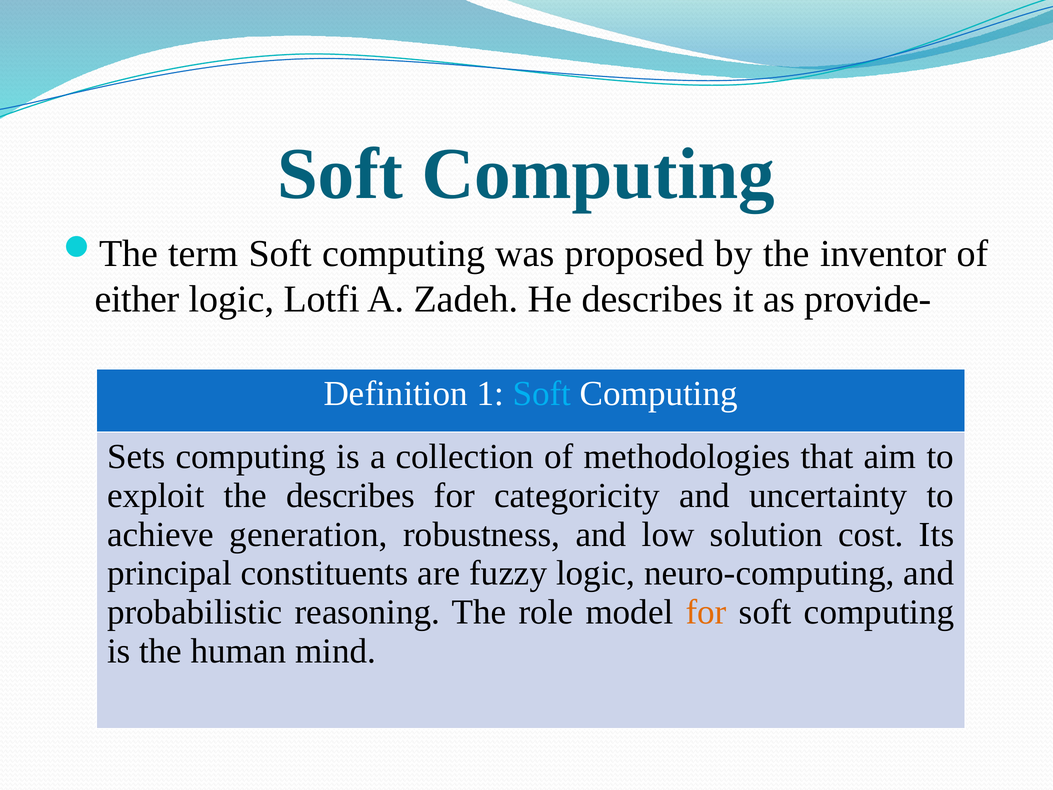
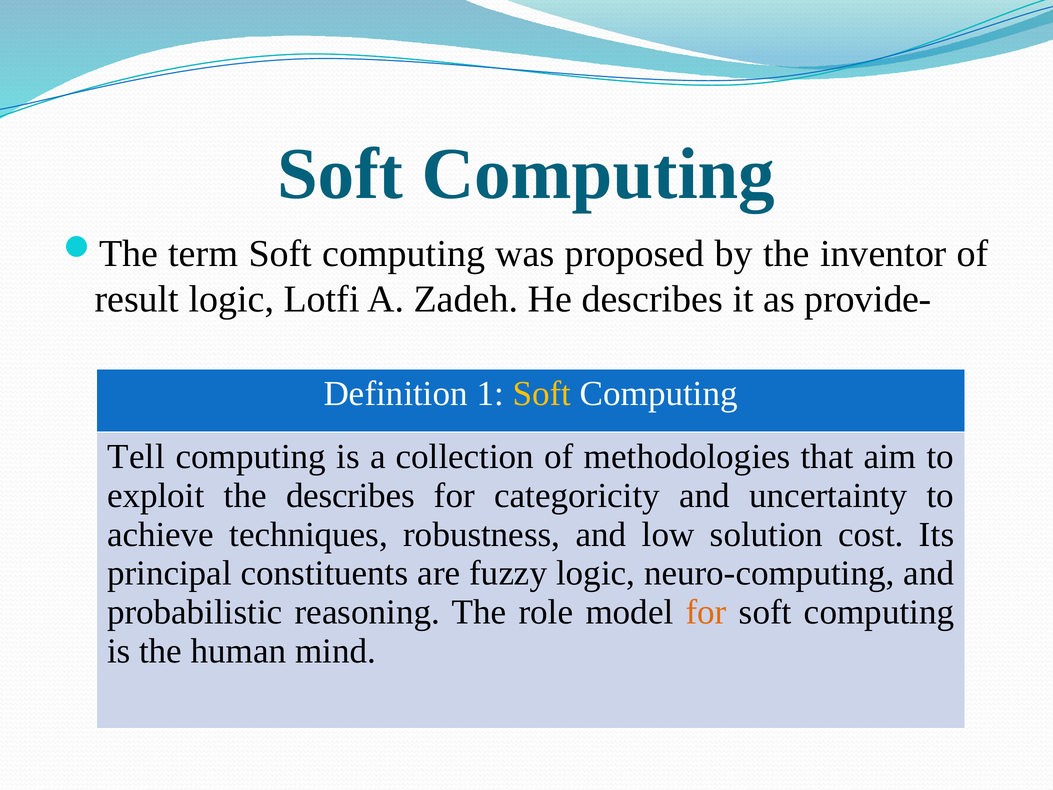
either: either -> result
Soft at (542, 393) colour: light blue -> yellow
Sets: Sets -> Tell
generation: generation -> techniques
